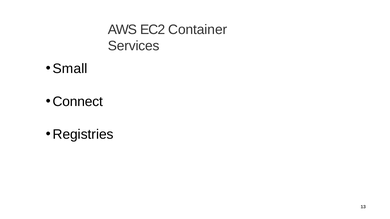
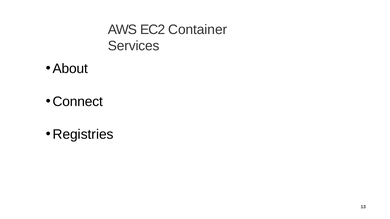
Small: Small -> About
